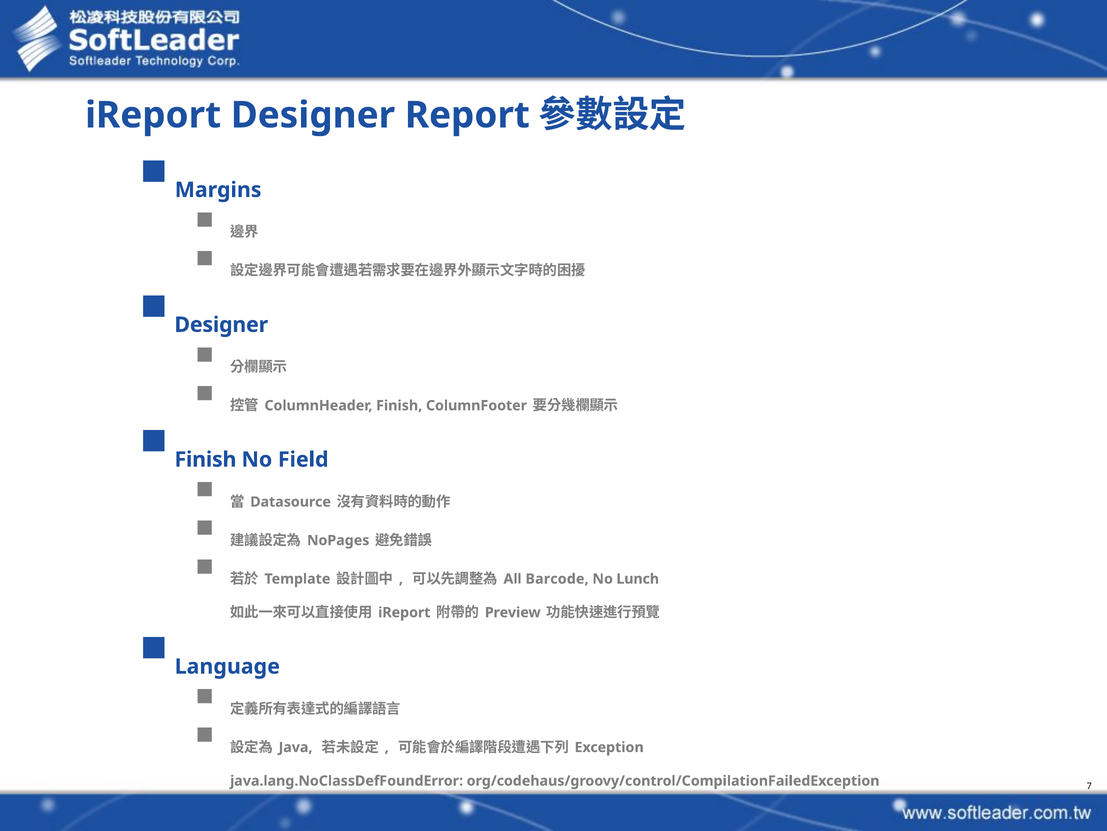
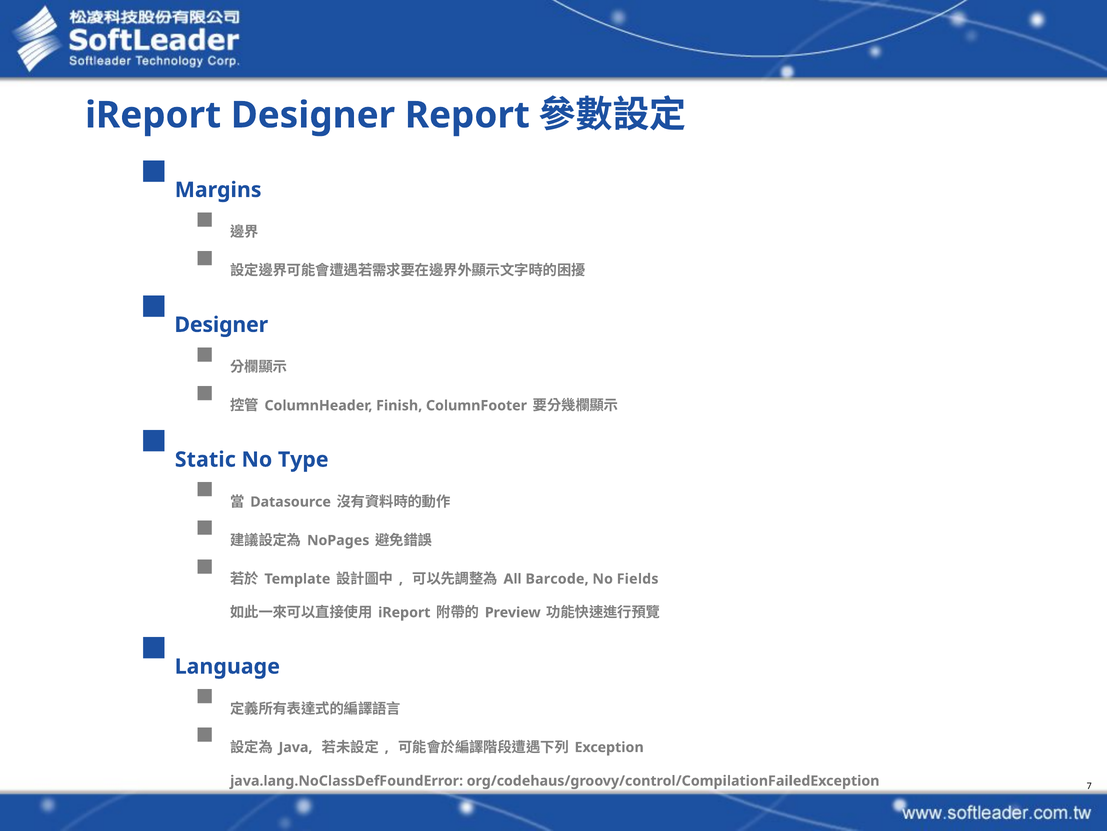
Finish at (205, 459): Finish -> Static
Field: Field -> Type
Lunch: Lunch -> Fields
